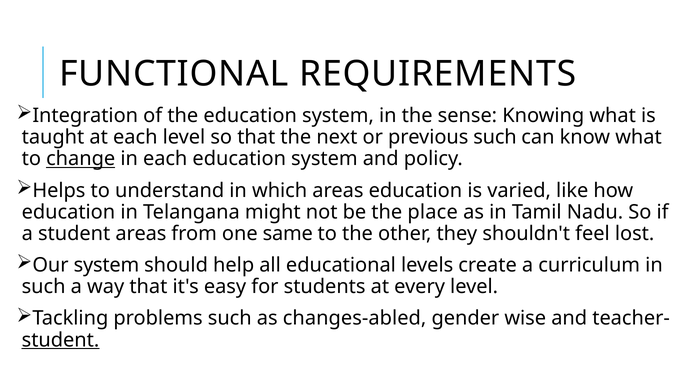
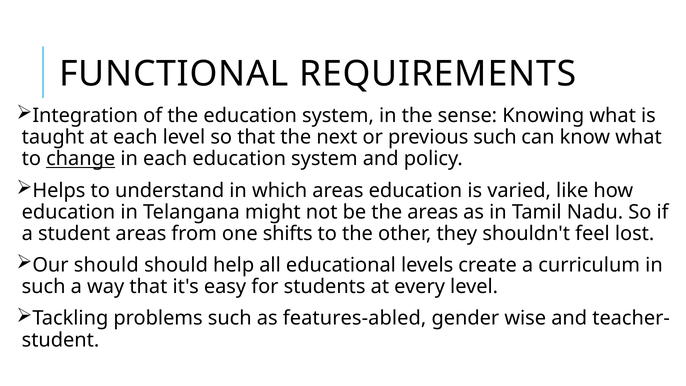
the place: place -> areas
same: same -> shifts
Our system: system -> should
changes-abled: changes-abled -> features-abled
student at (60, 340) underline: present -> none
